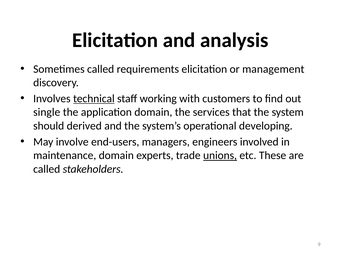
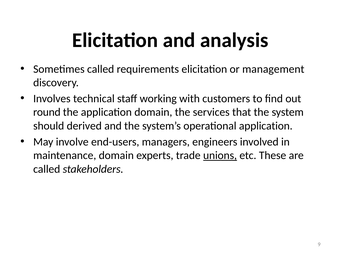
technical underline: present -> none
single: single -> round
operational developing: developing -> application
